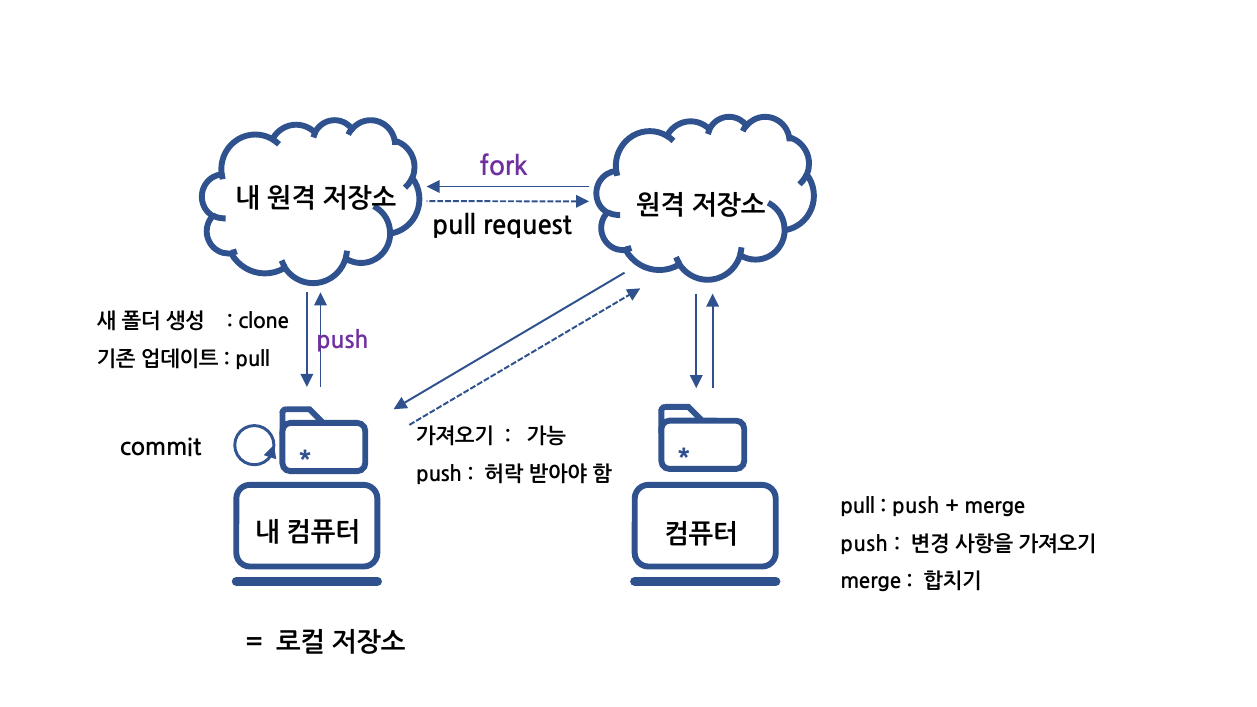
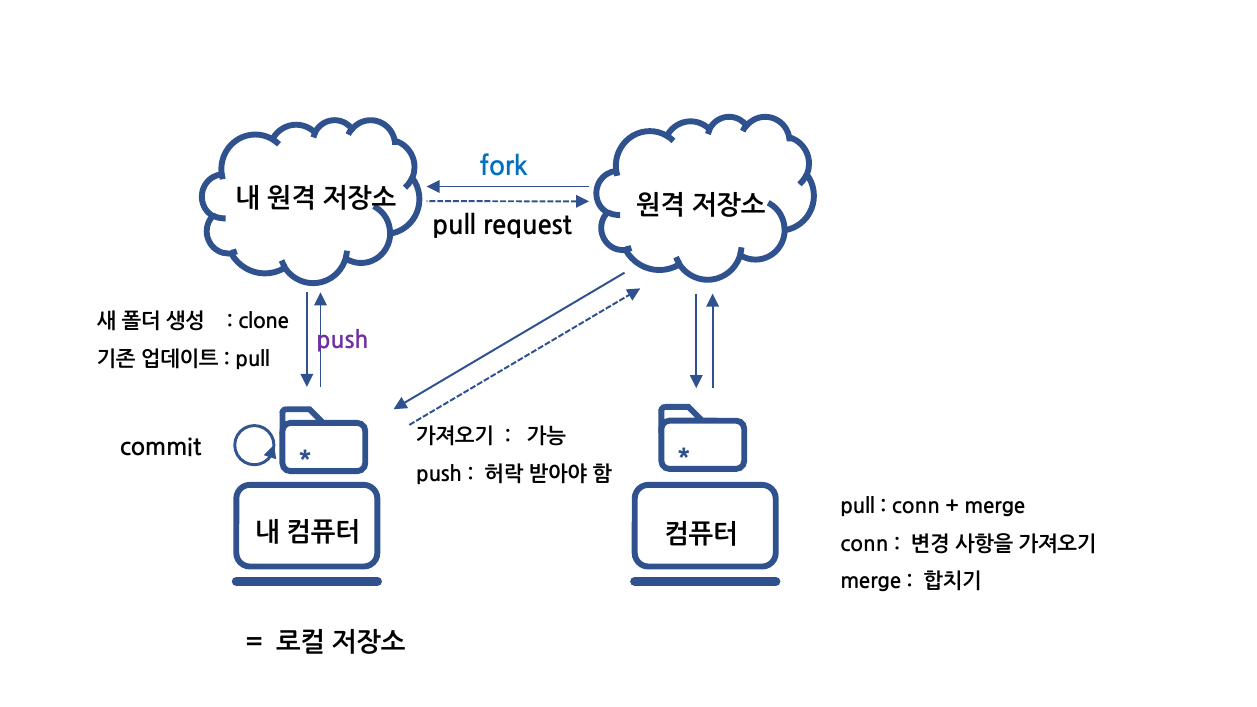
fork colour: purple -> blue
push at (916, 507): push -> conn
push at (864, 544): push -> conn
